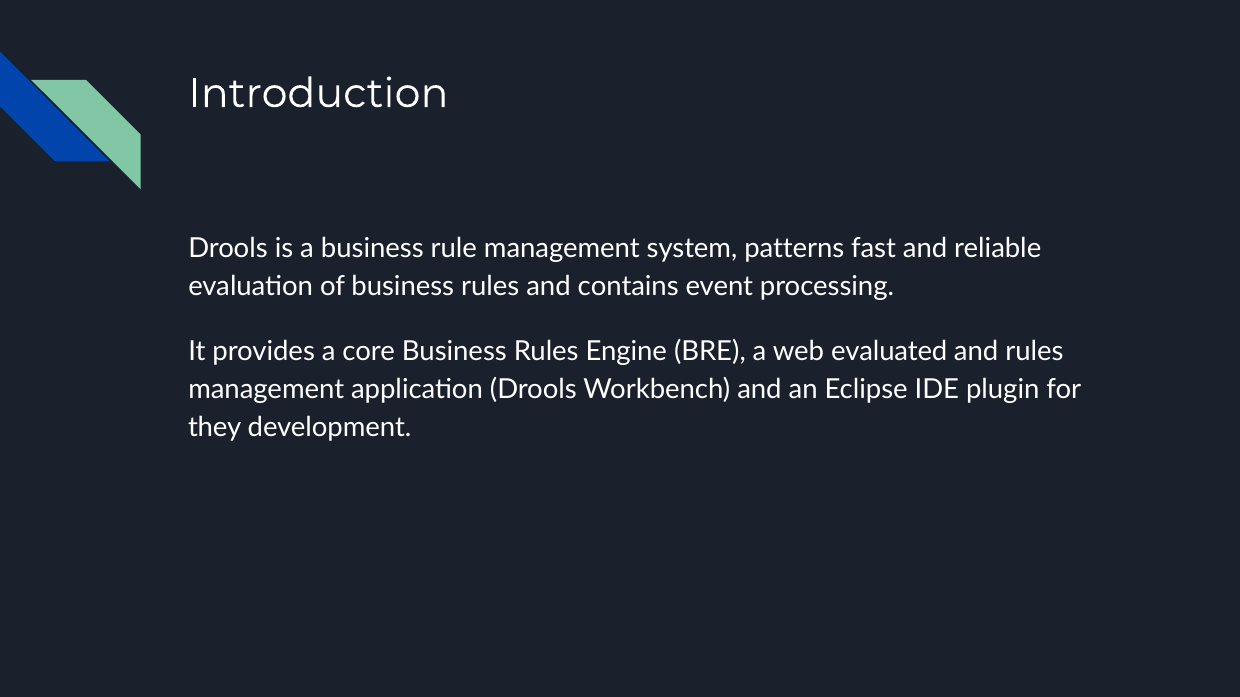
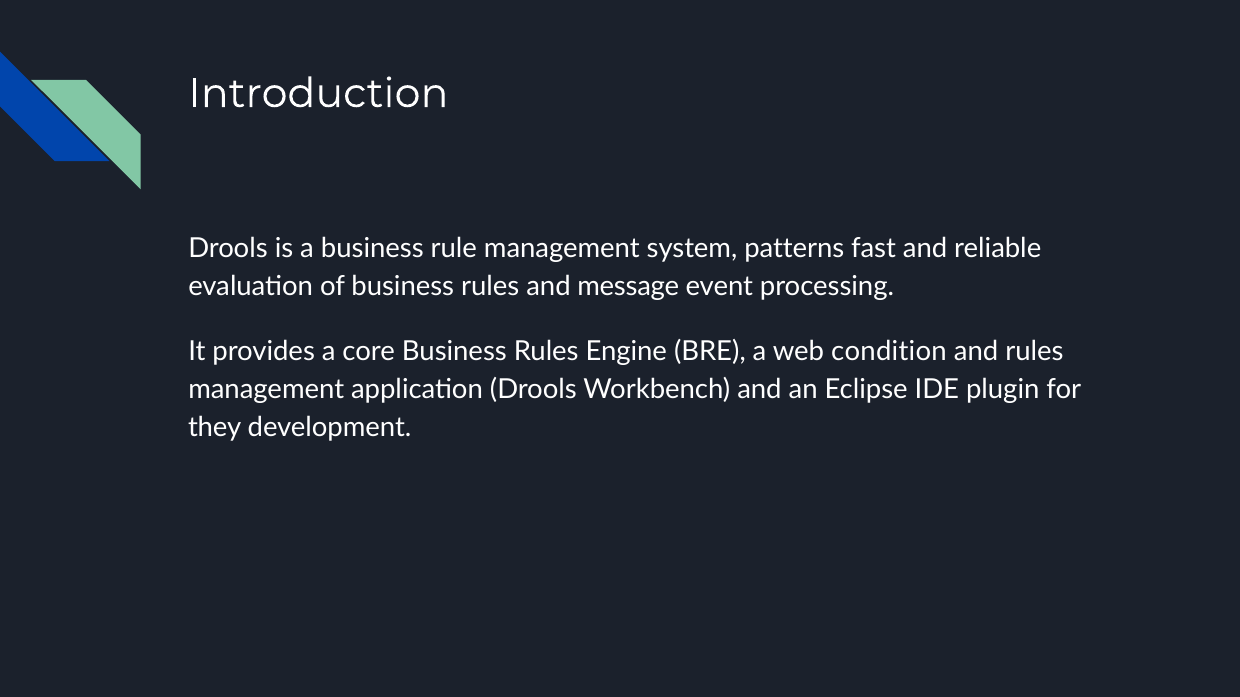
contains: contains -> message
evaluated: evaluated -> condition
